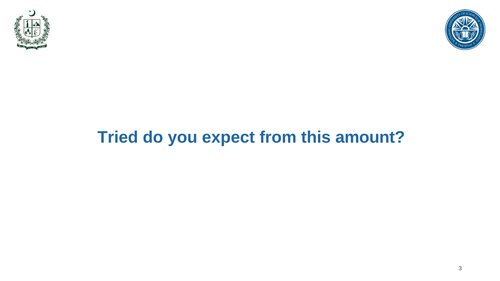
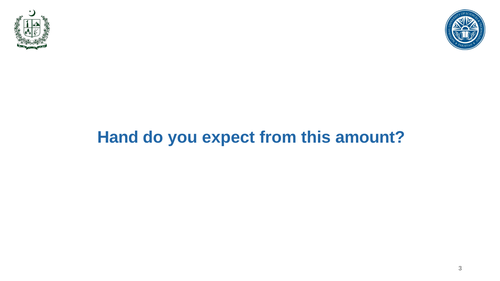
Tried: Tried -> Hand
